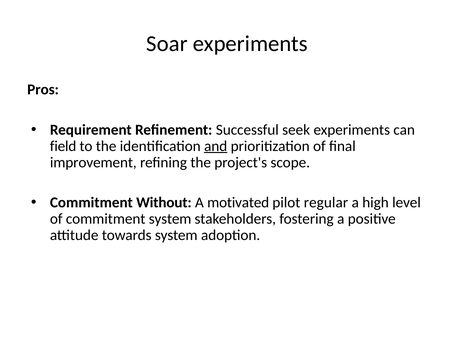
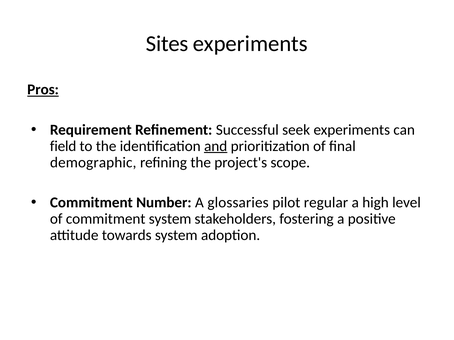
Soar: Soar -> Sites
Pros underline: none -> present
improvement: improvement -> demographic
Without: Without -> Number
motivated: motivated -> glossaries
